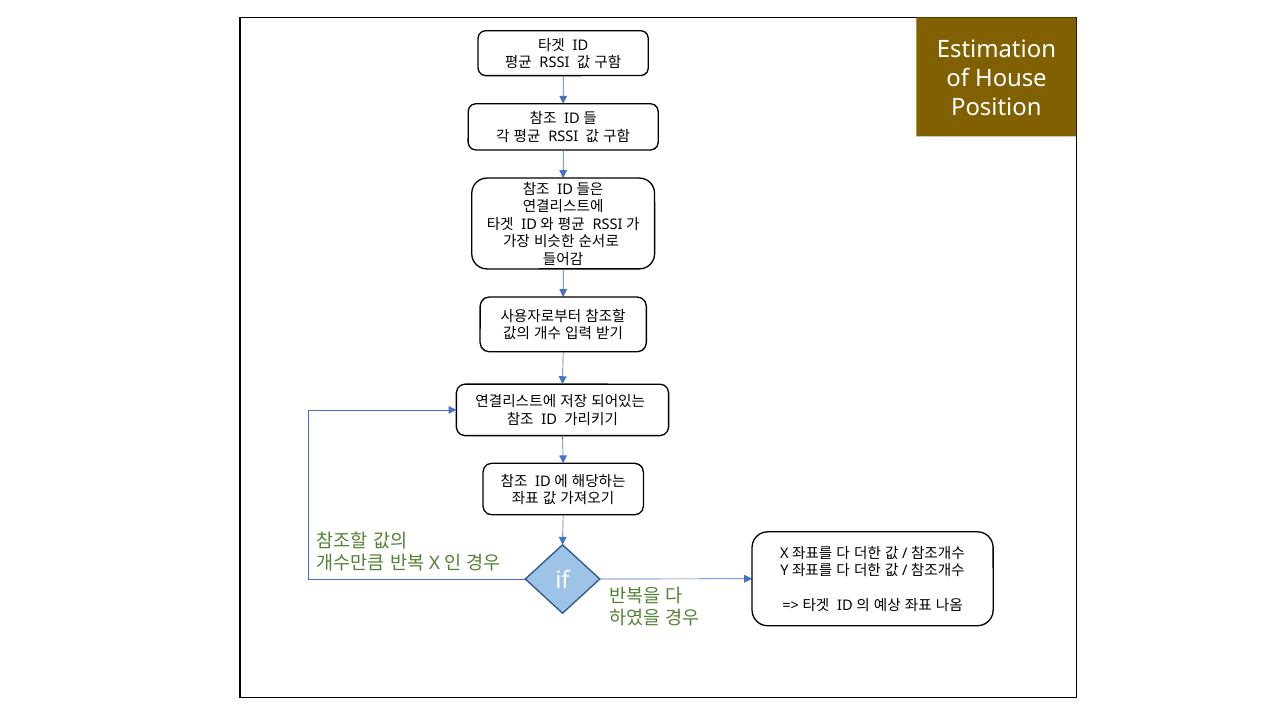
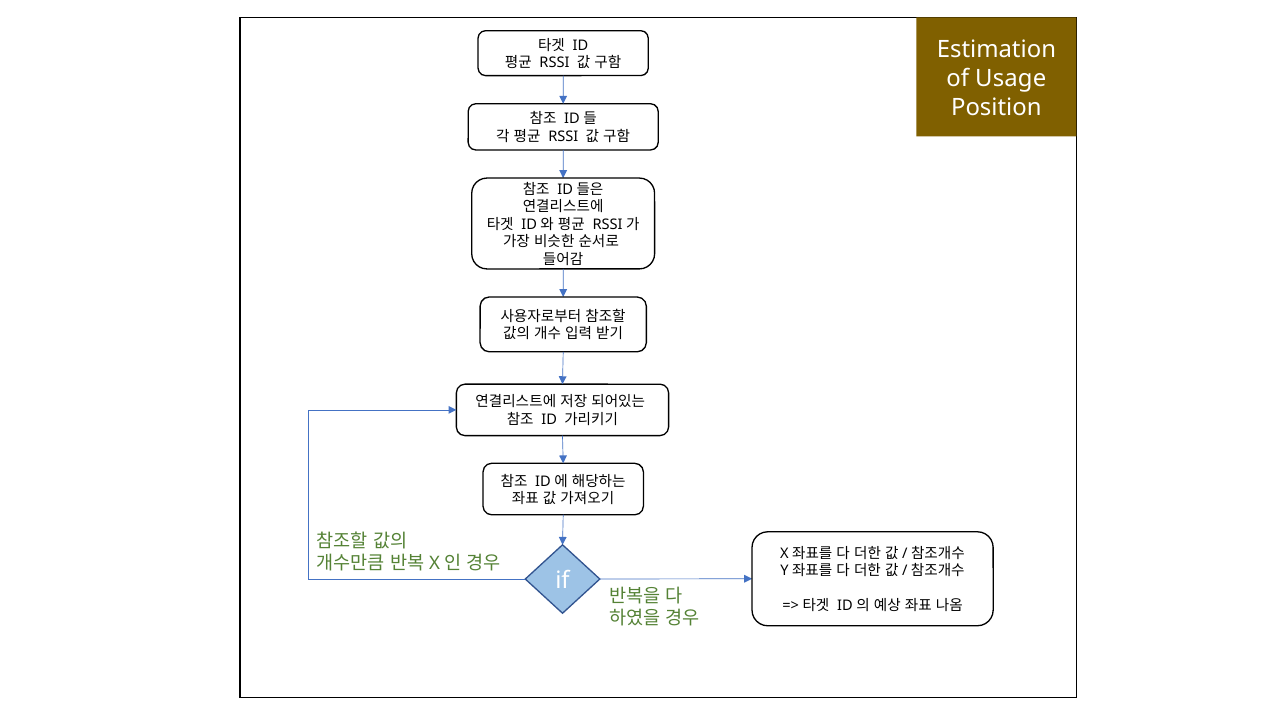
House: House -> Usage
